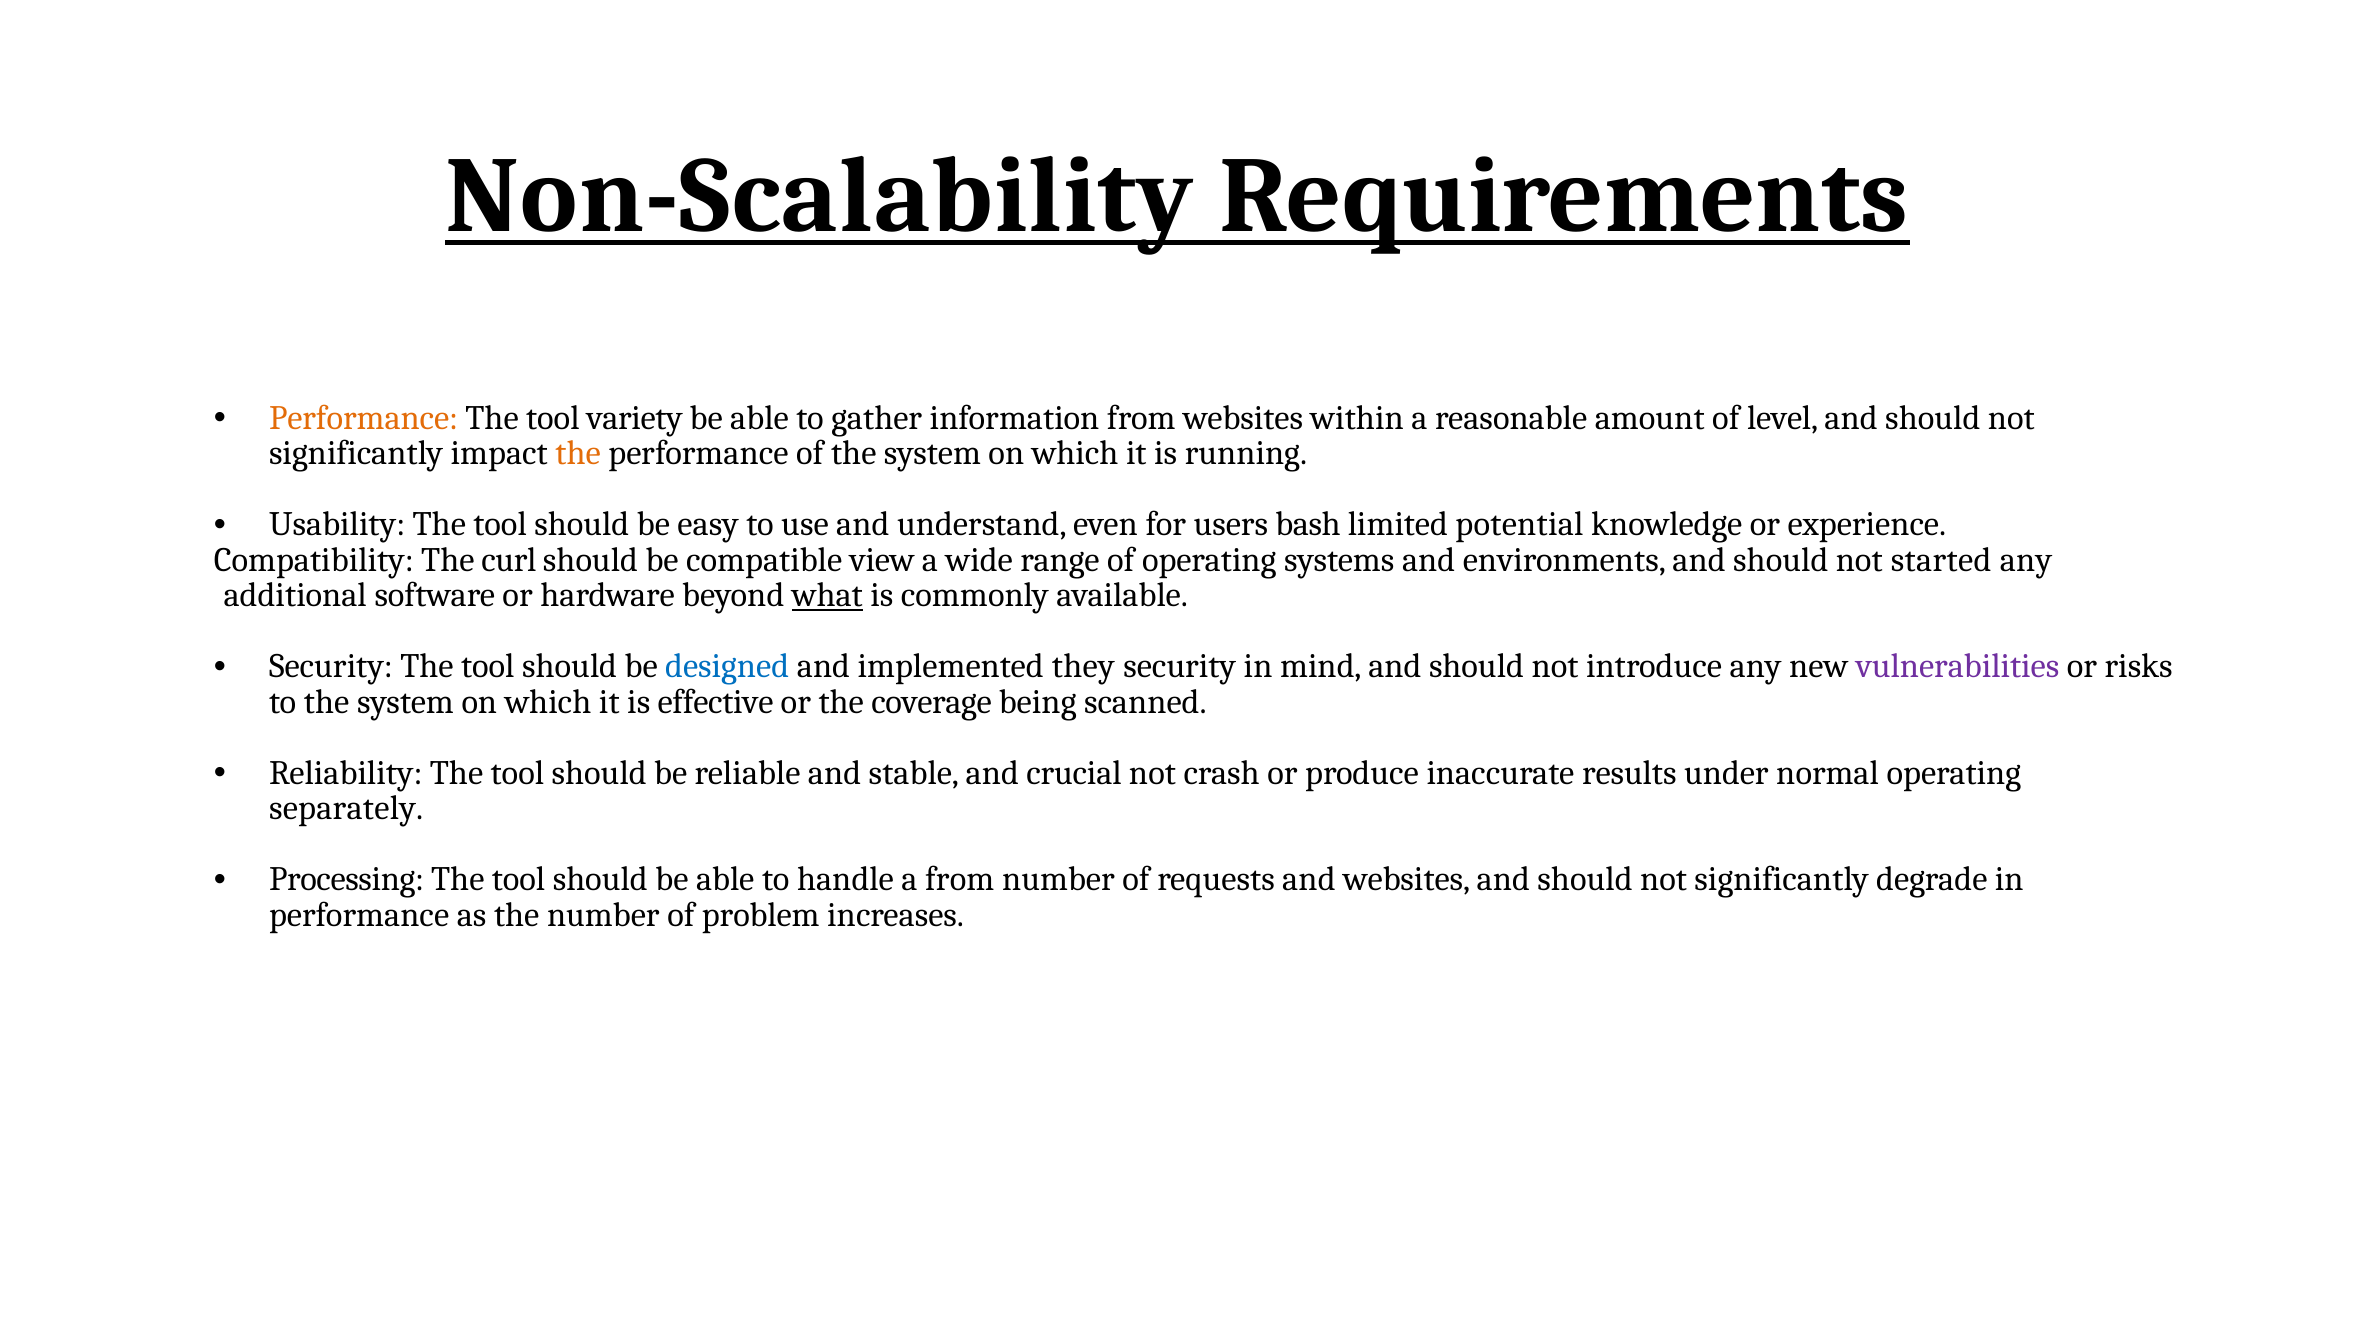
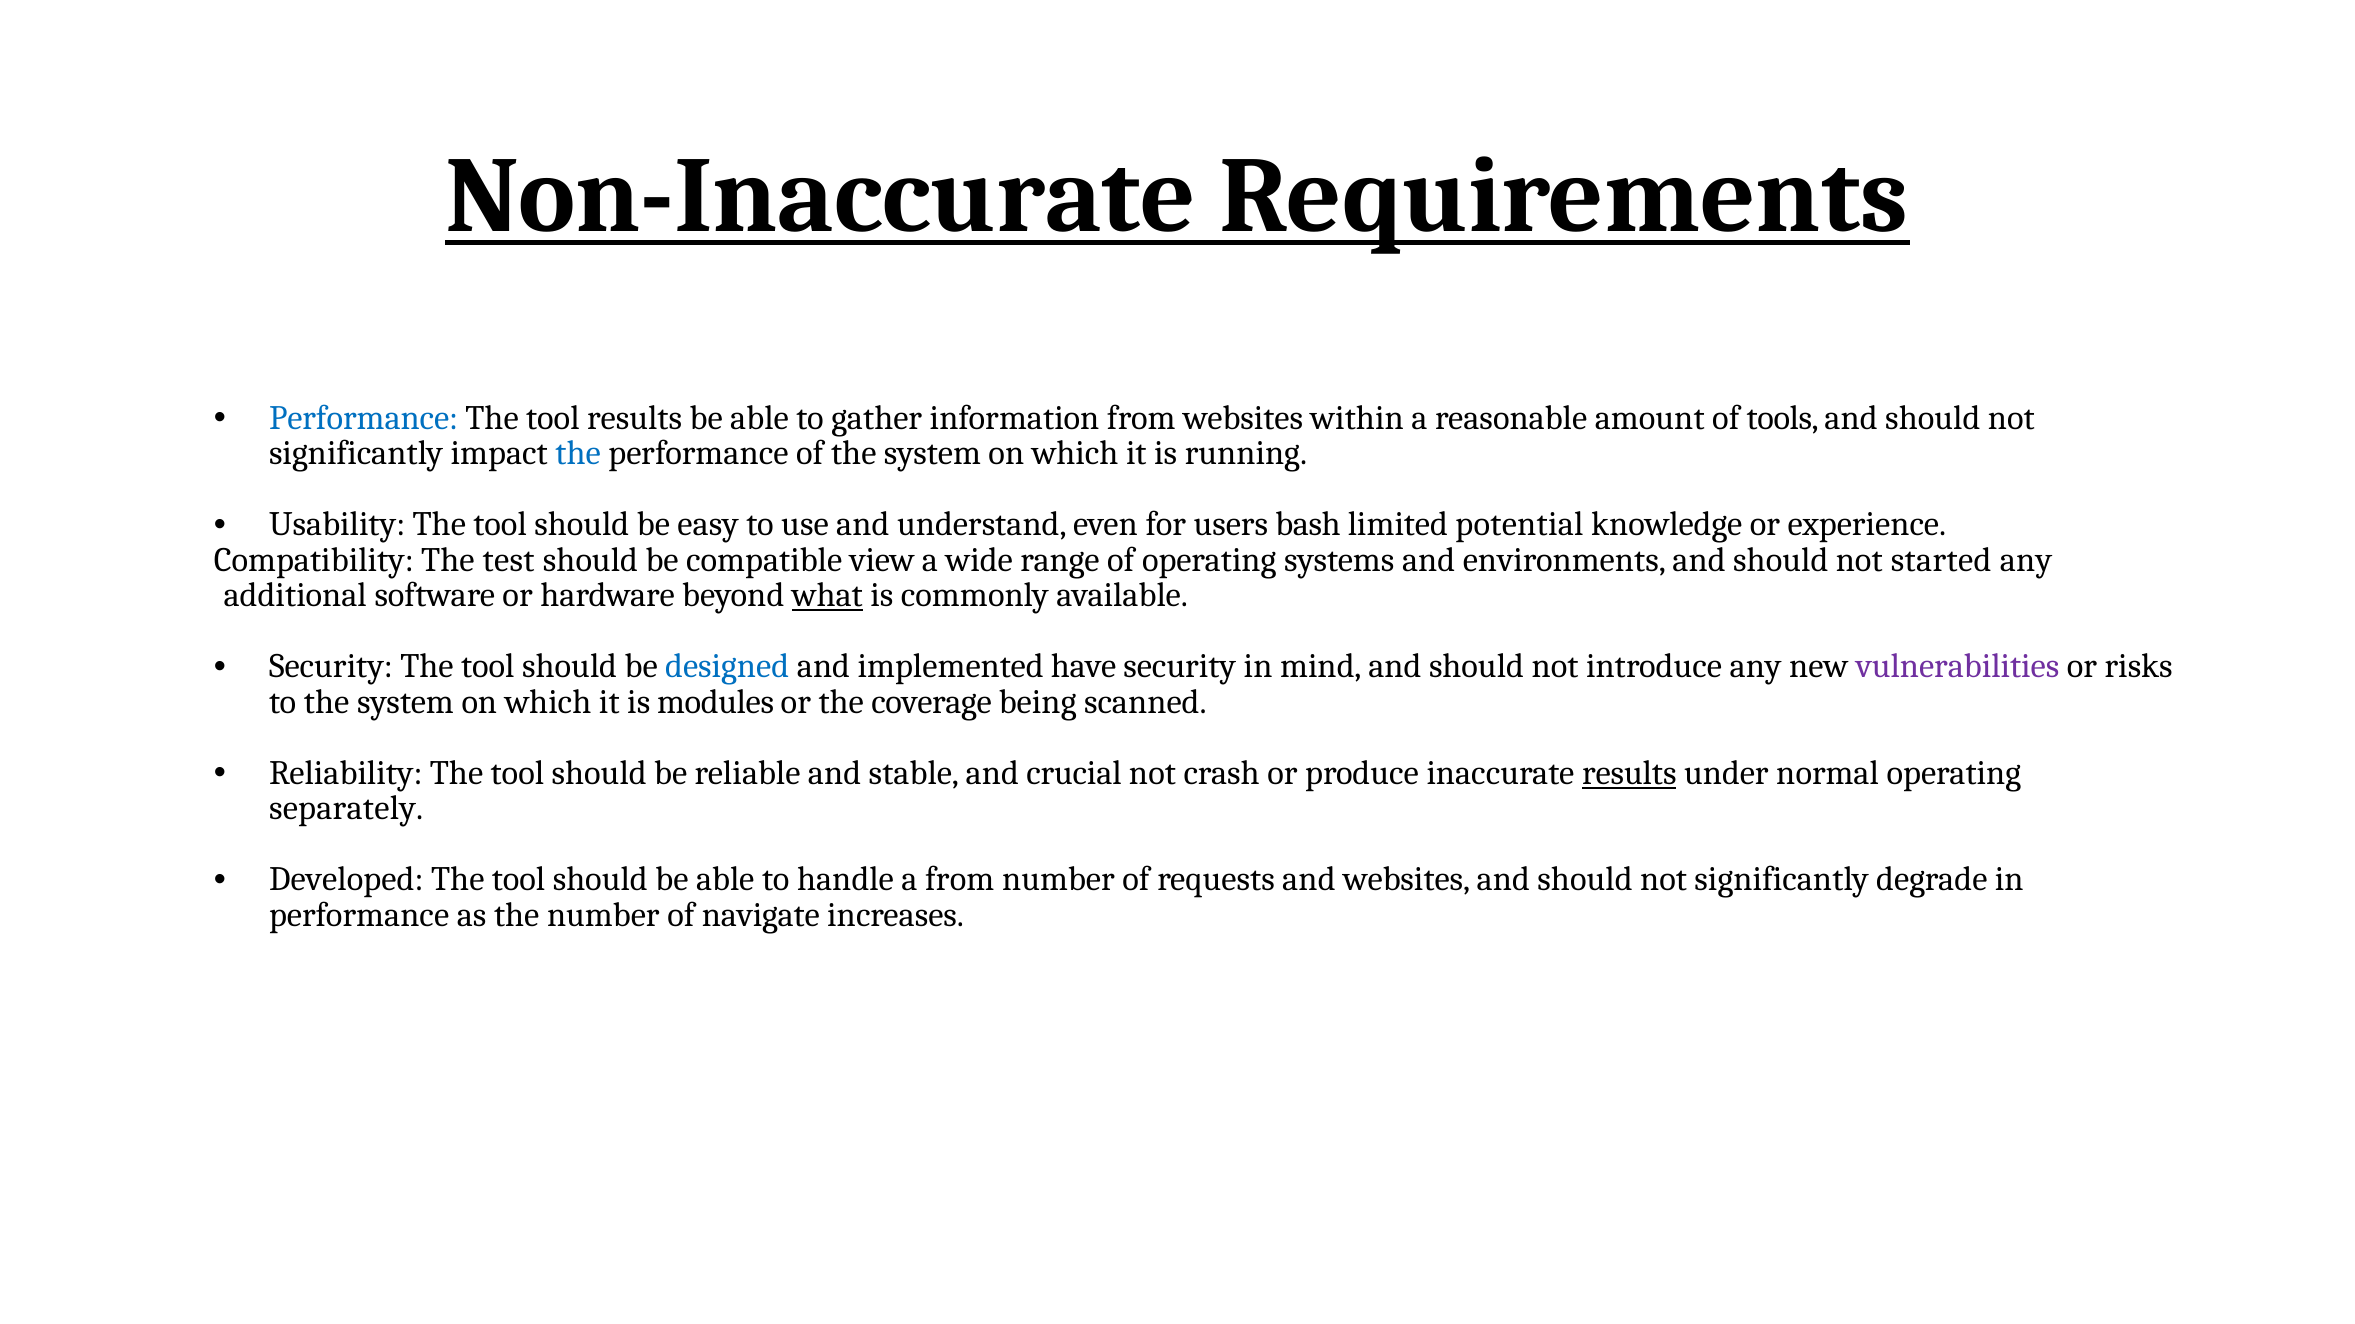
Non-Scalability: Non-Scalability -> Non-Inaccurate
Performance at (364, 418) colour: orange -> blue
tool variety: variety -> results
level: level -> tools
the at (578, 454) colour: orange -> blue
curl: curl -> test
they: they -> have
effective: effective -> modules
results at (1629, 773) underline: none -> present
Processing: Processing -> Developed
problem: problem -> navigate
